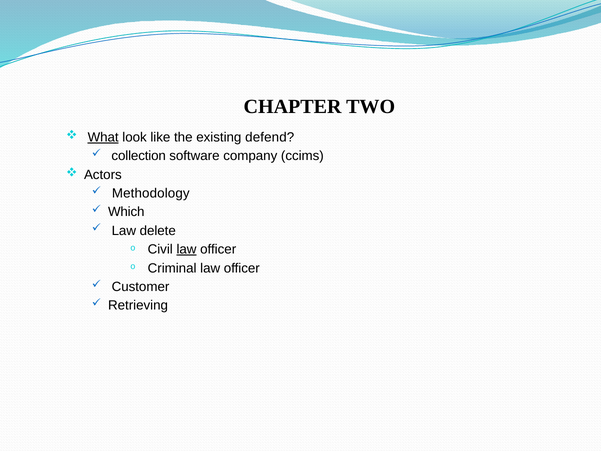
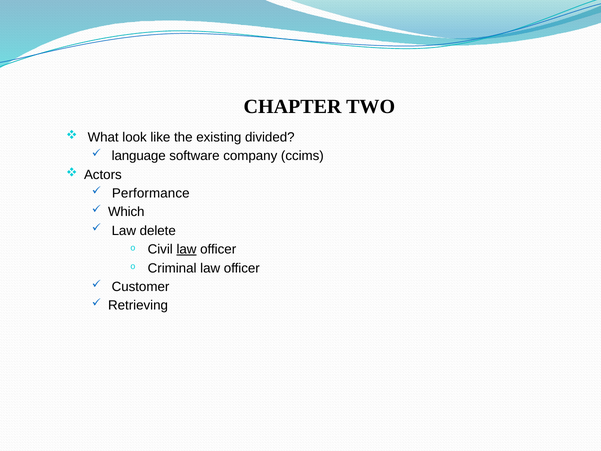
What underline: present -> none
defend: defend -> divided
collection: collection -> language
Methodology: Methodology -> Performance
